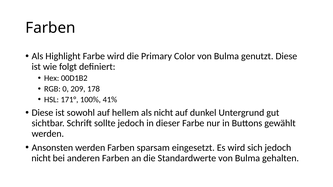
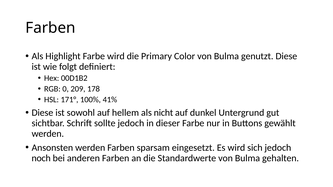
nicht at (41, 158): nicht -> noch
